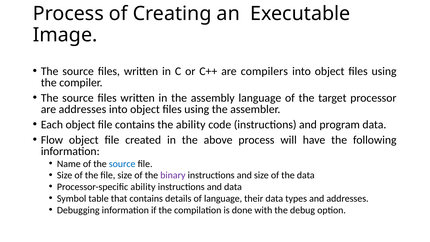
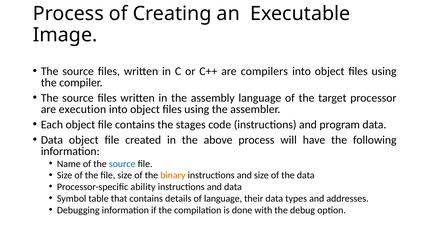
are addresses: addresses -> execution
the ability: ability -> stages
Flow at (52, 140): Flow -> Data
binary colour: purple -> orange
